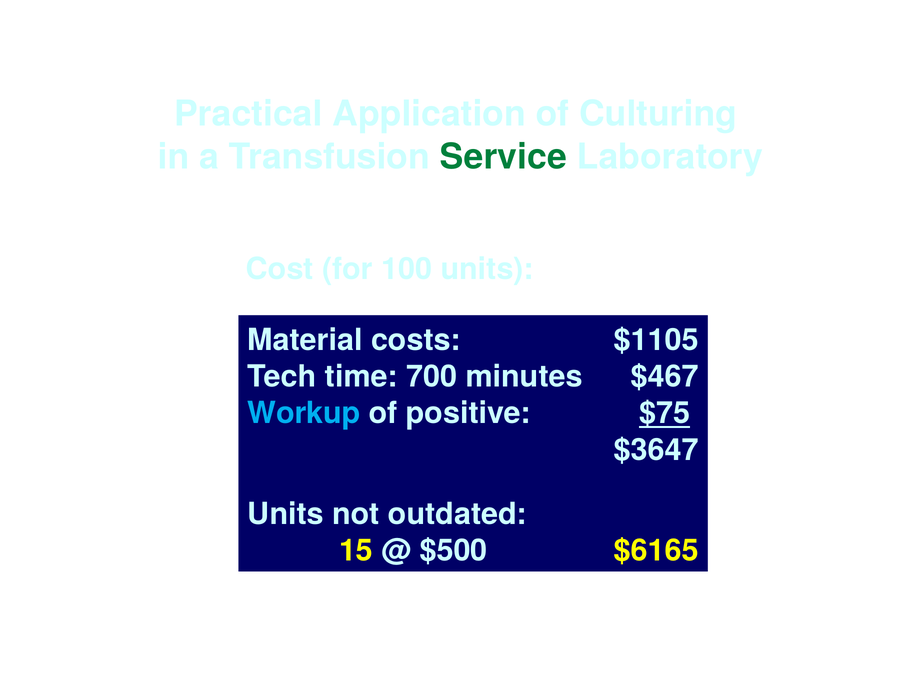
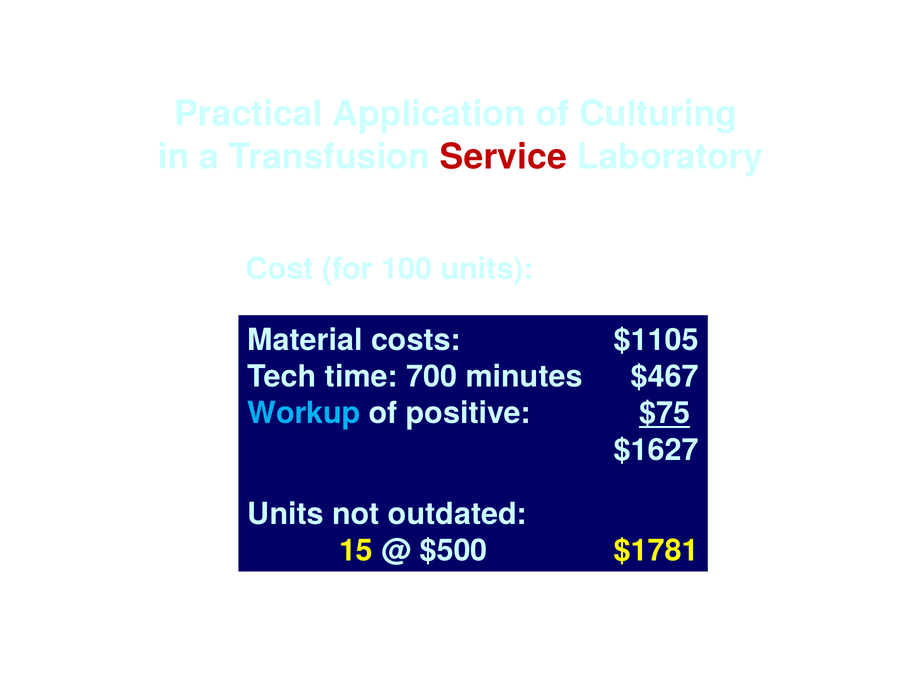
Service colour: green -> red
$3647: $3647 -> $1627
$6165: $6165 -> $1781
